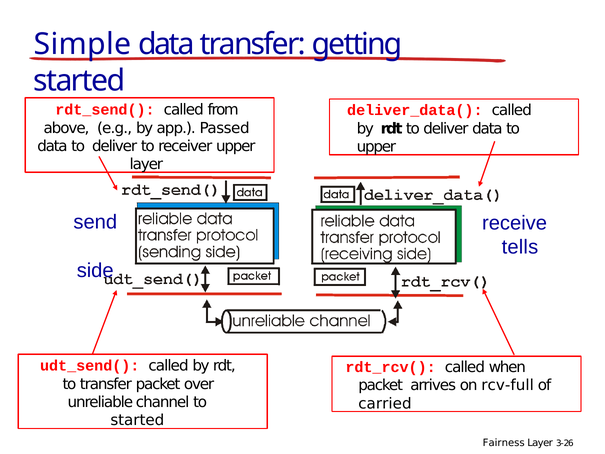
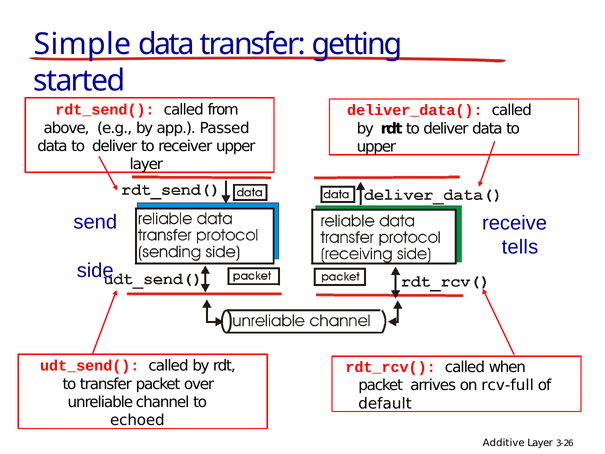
carried: carried -> default
started at (137, 420): started -> echoed
Fairness: Fairness -> Additive
